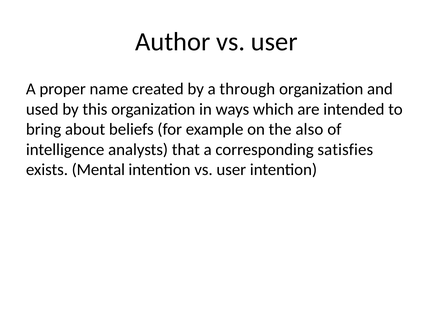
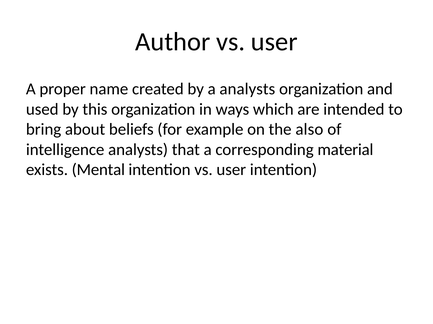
a through: through -> analysts
satisfies: satisfies -> material
